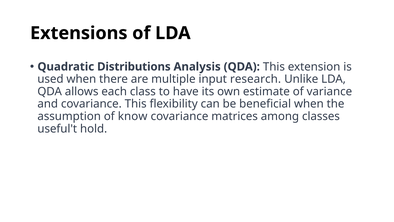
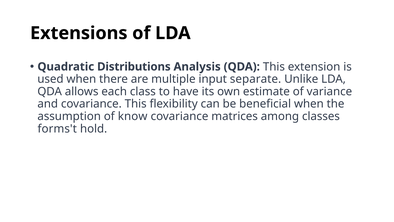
research: research -> separate
useful't: useful't -> forms't
